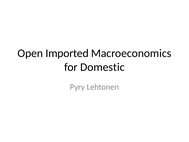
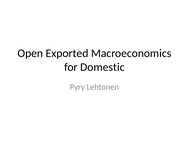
Imported: Imported -> Exported
